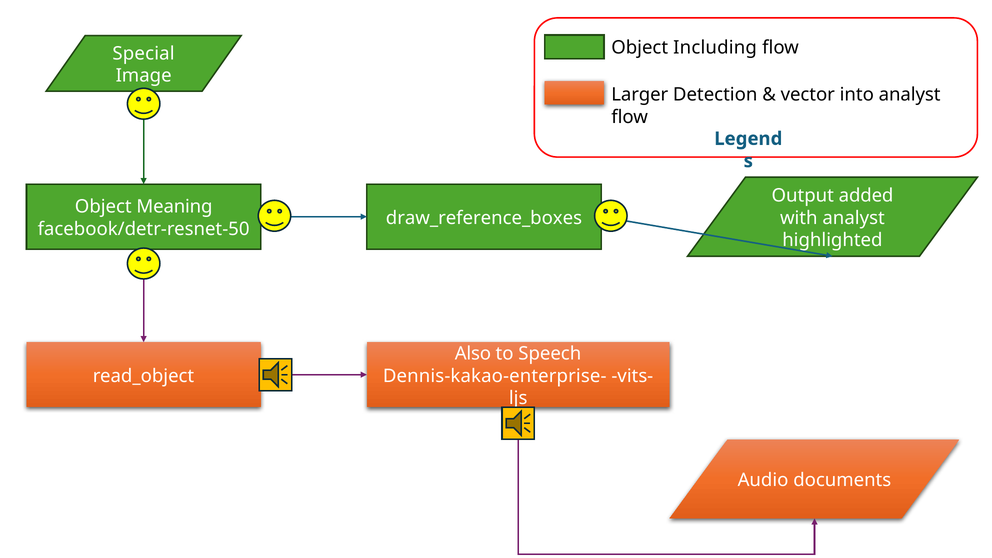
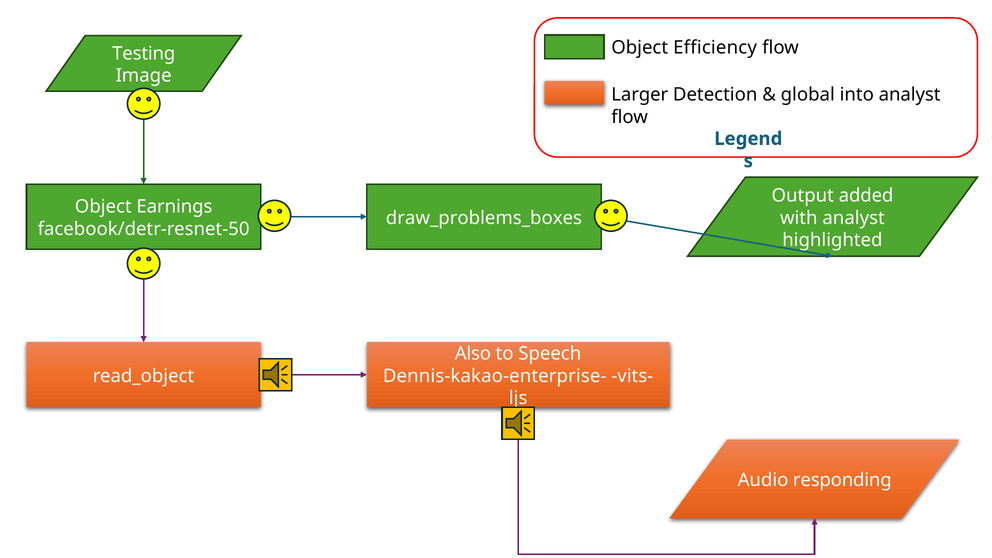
Including: Including -> Efficiency
Special: Special -> Testing
vector: vector -> global
Meaning: Meaning -> Earnings
draw_reference_boxes: draw_reference_boxes -> draw_problems_boxes
documents: documents -> responding
